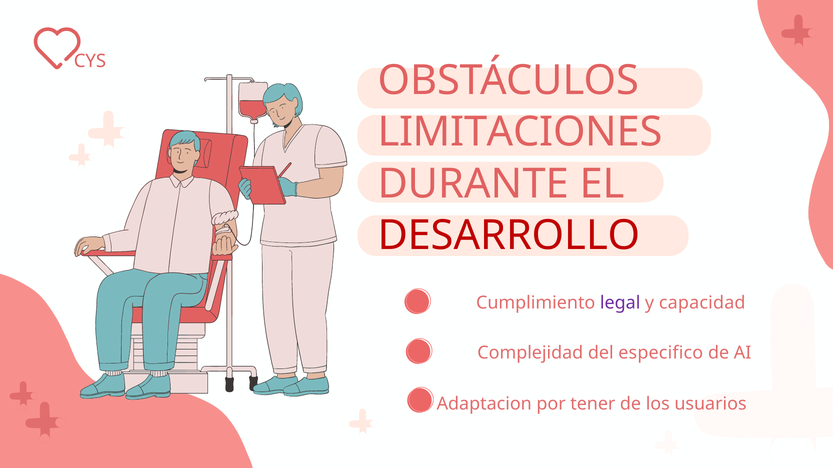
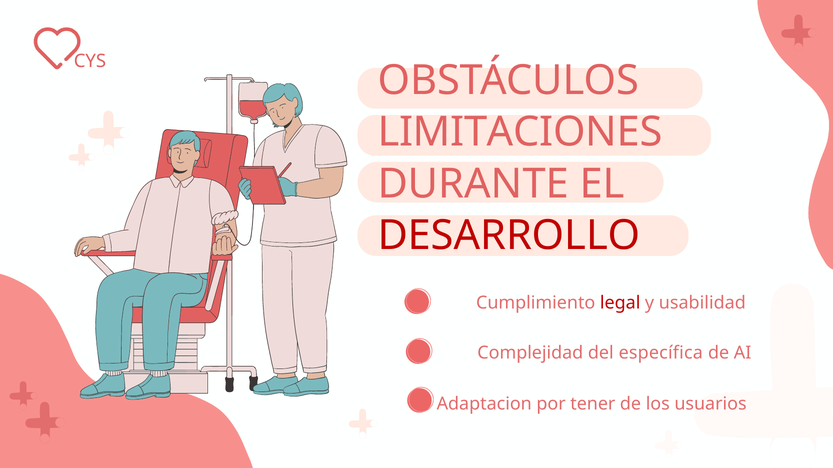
legal colour: purple -> red
capacidad: capacidad -> usabilidad
especifico: especifico -> específica
